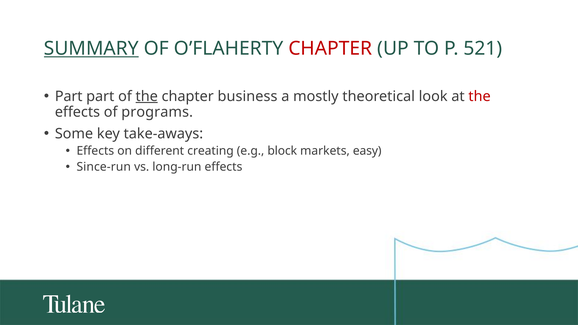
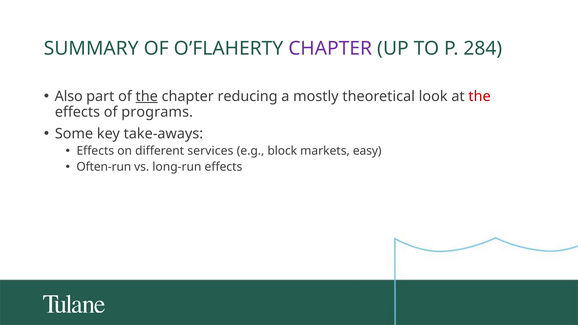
SUMMARY underline: present -> none
CHAPTER at (330, 49) colour: red -> purple
521: 521 -> 284
Part at (69, 96): Part -> Also
business: business -> reducing
creating: creating -> services
Since-run: Since-run -> Often-run
